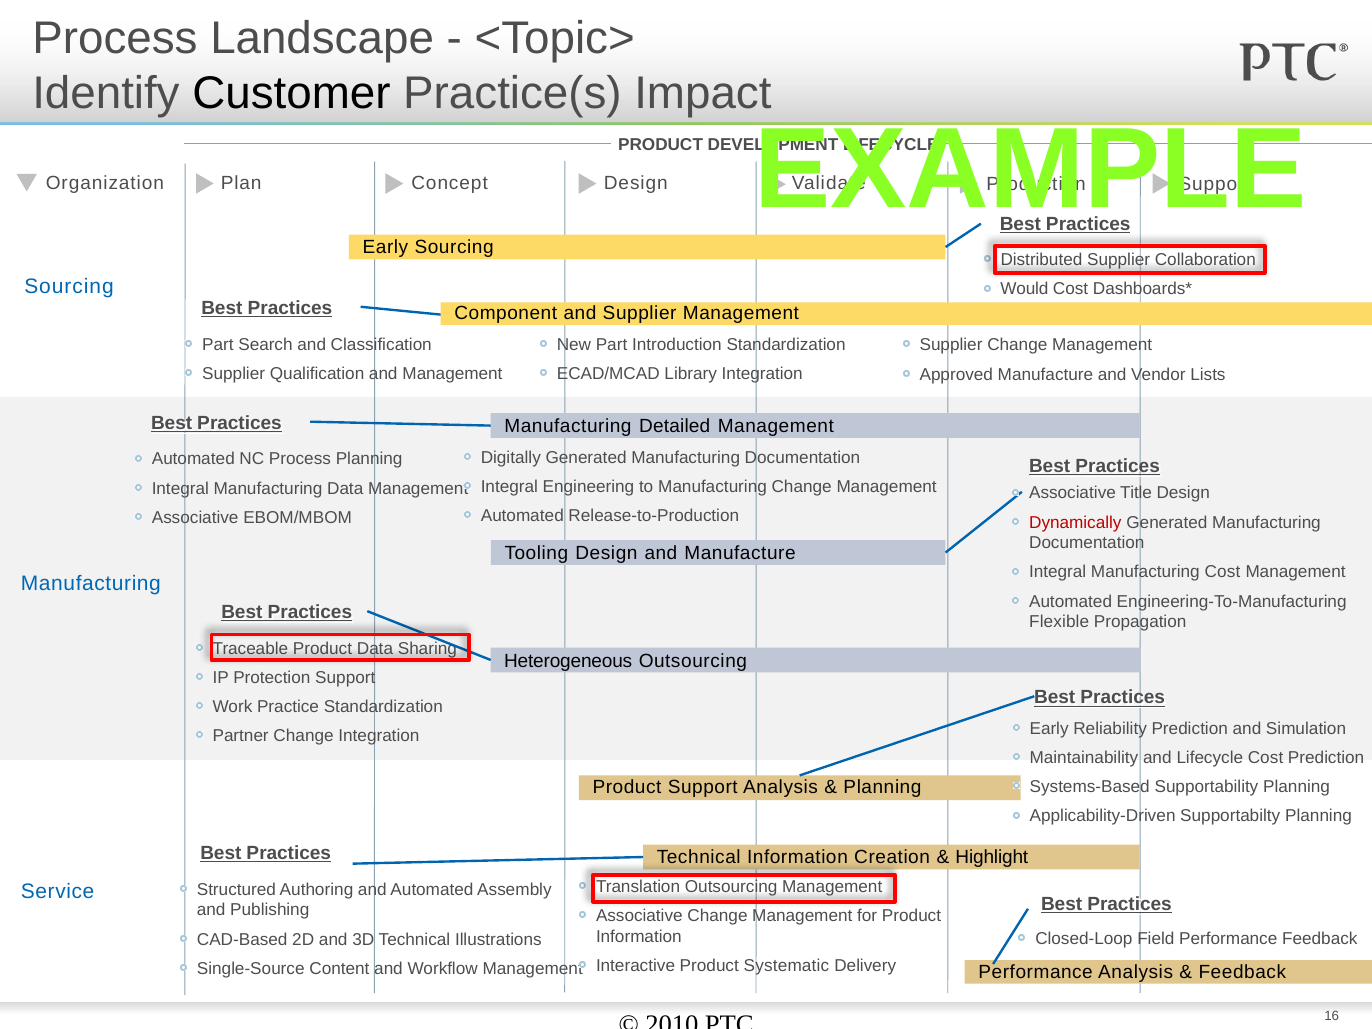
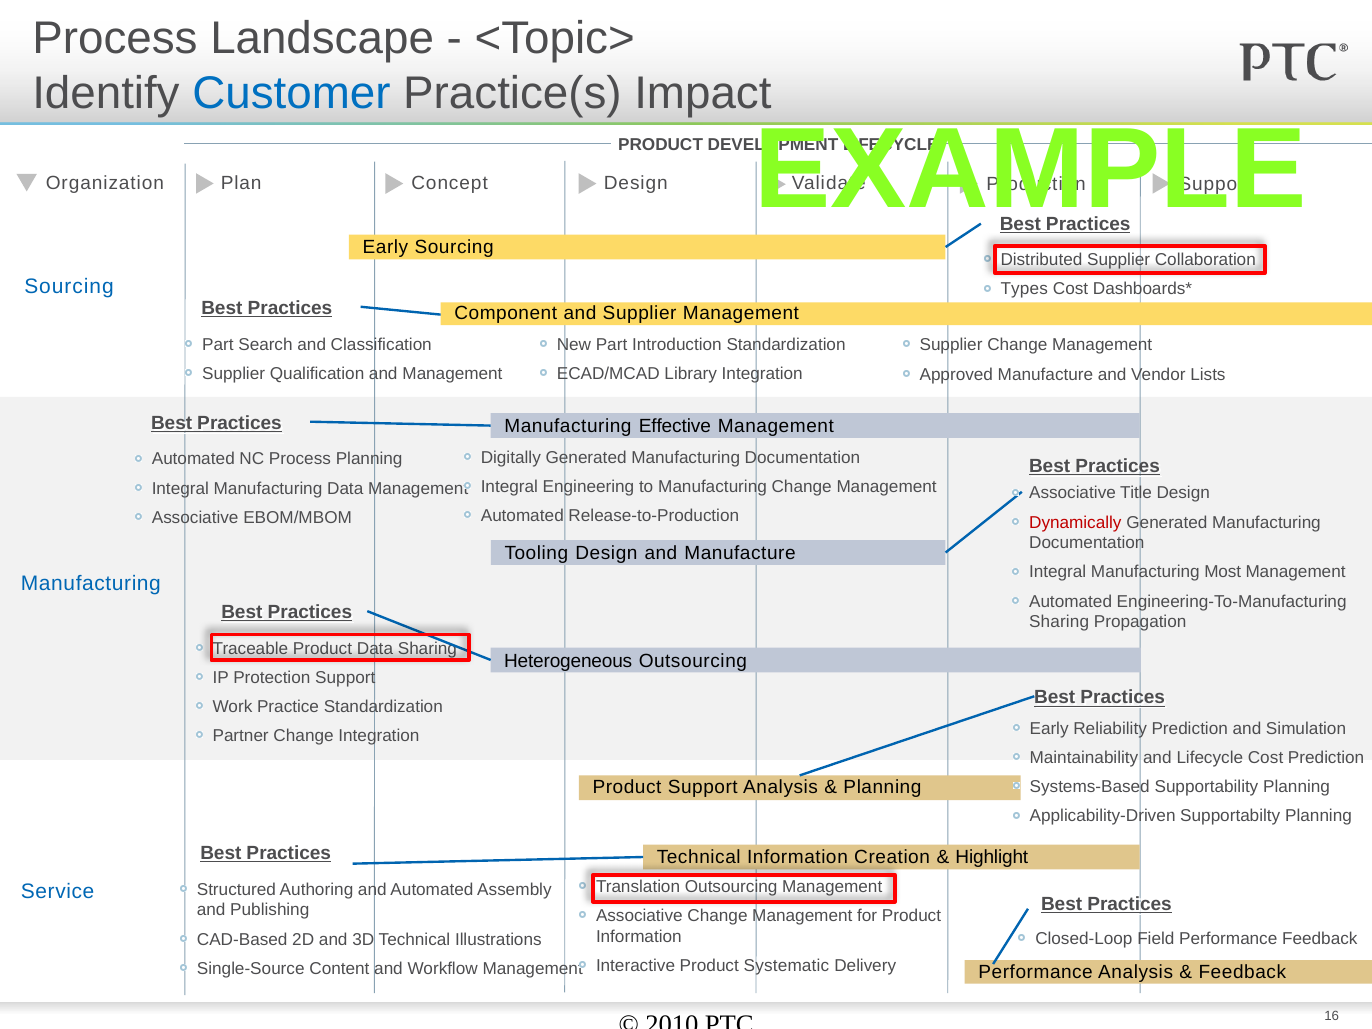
Customer colour: black -> blue
Would: Would -> Types
Detailed: Detailed -> Effective
Manufacturing Cost: Cost -> Most
Flexible at (1059, 622): Flexible -> Sharing
